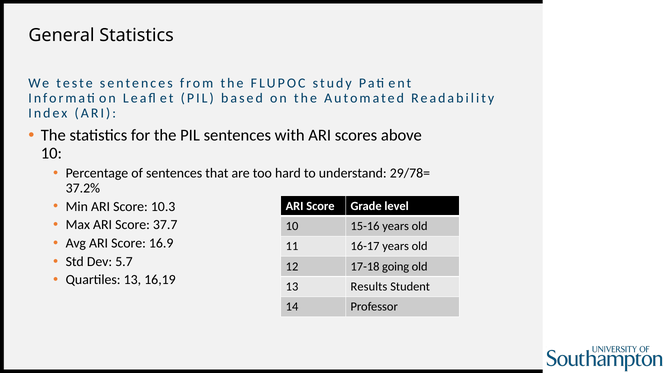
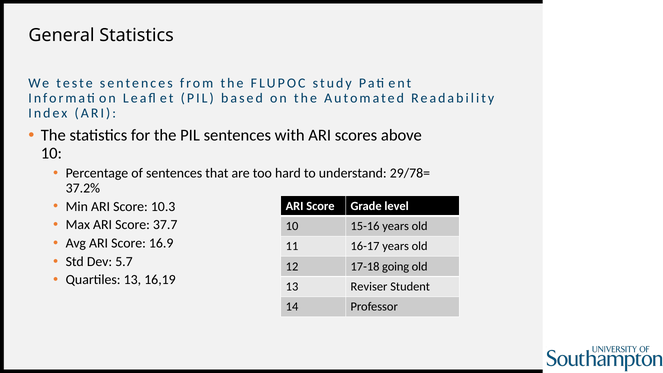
Results: Results -> Reviser
